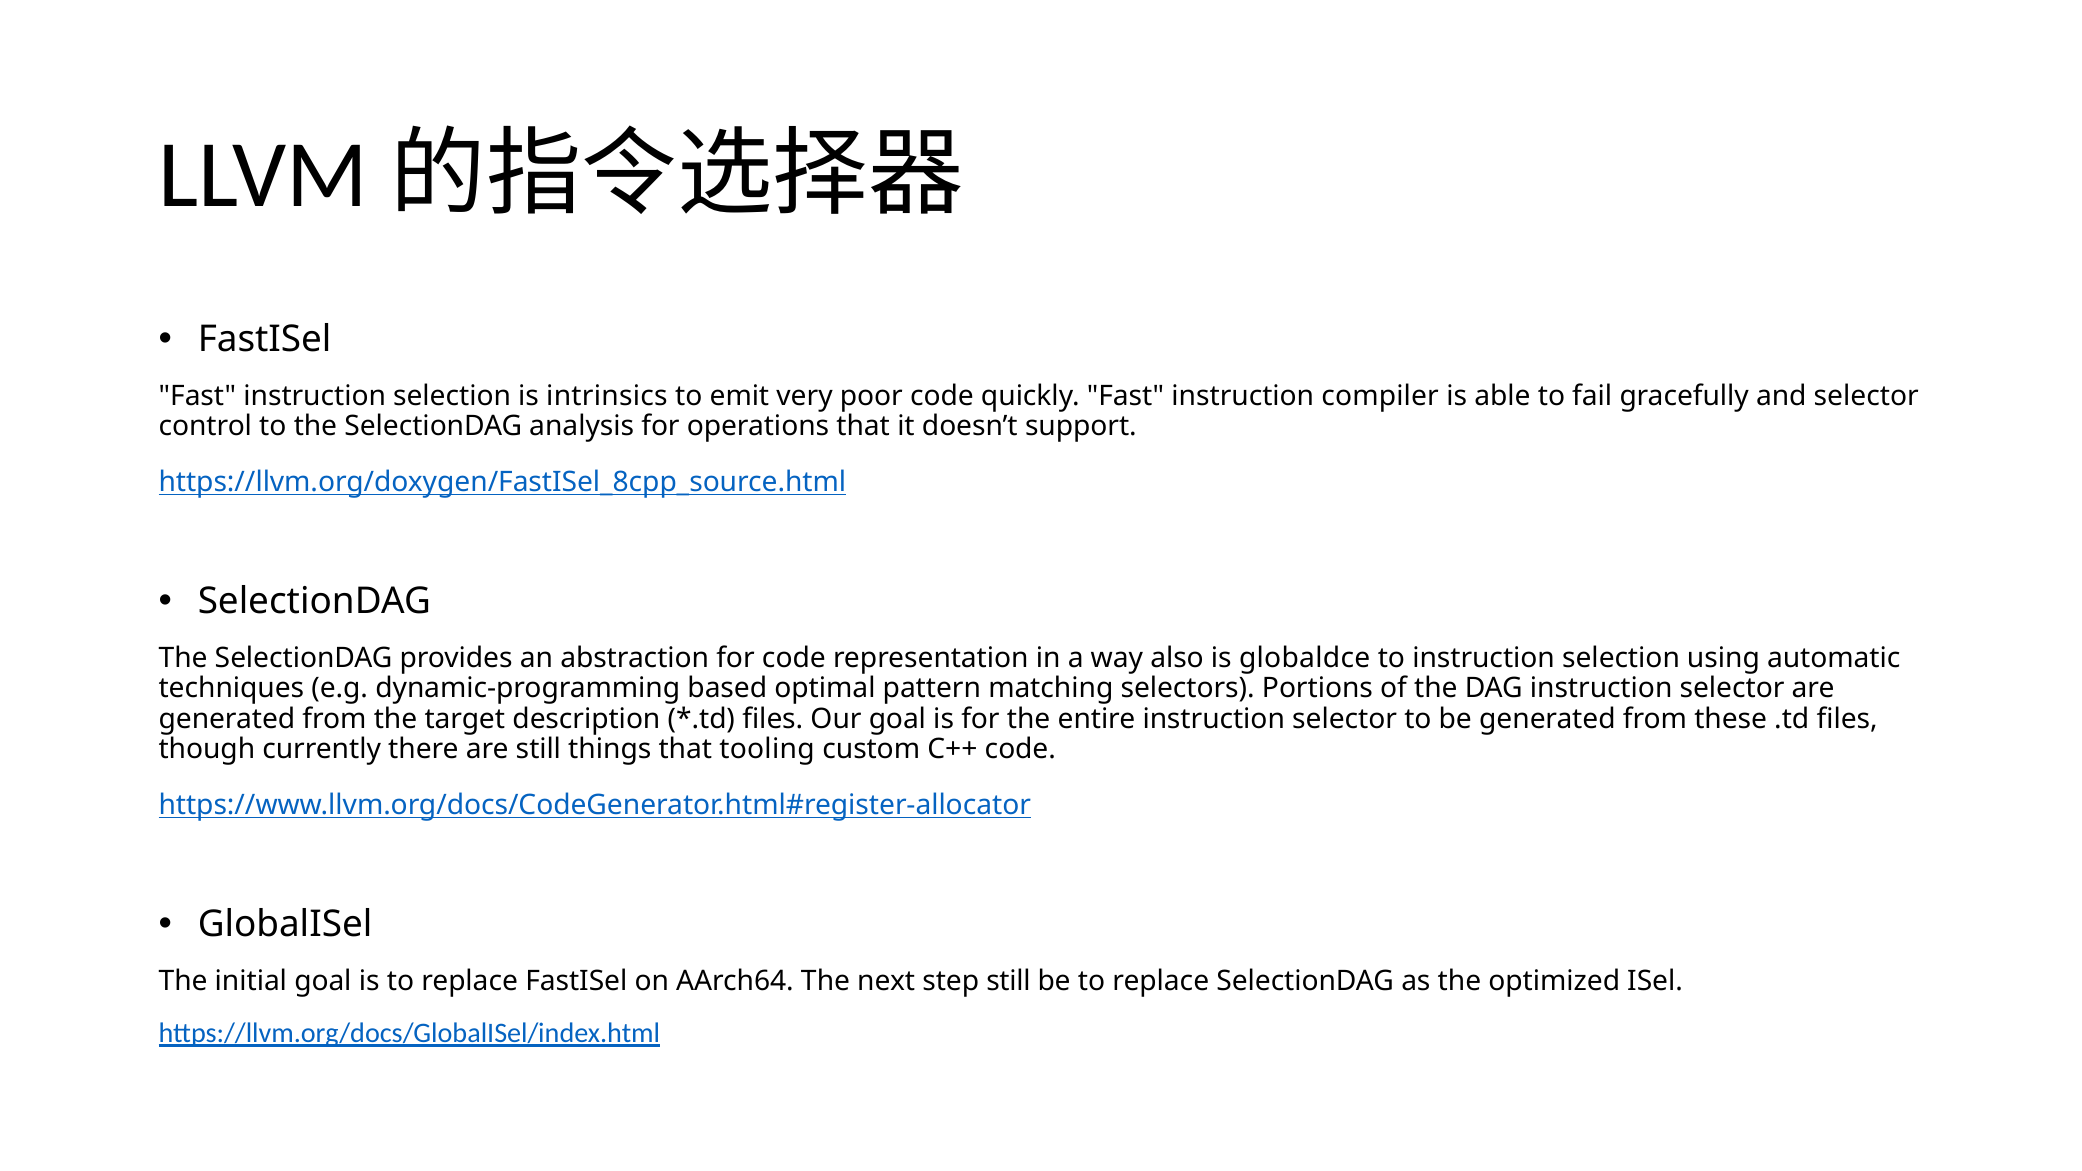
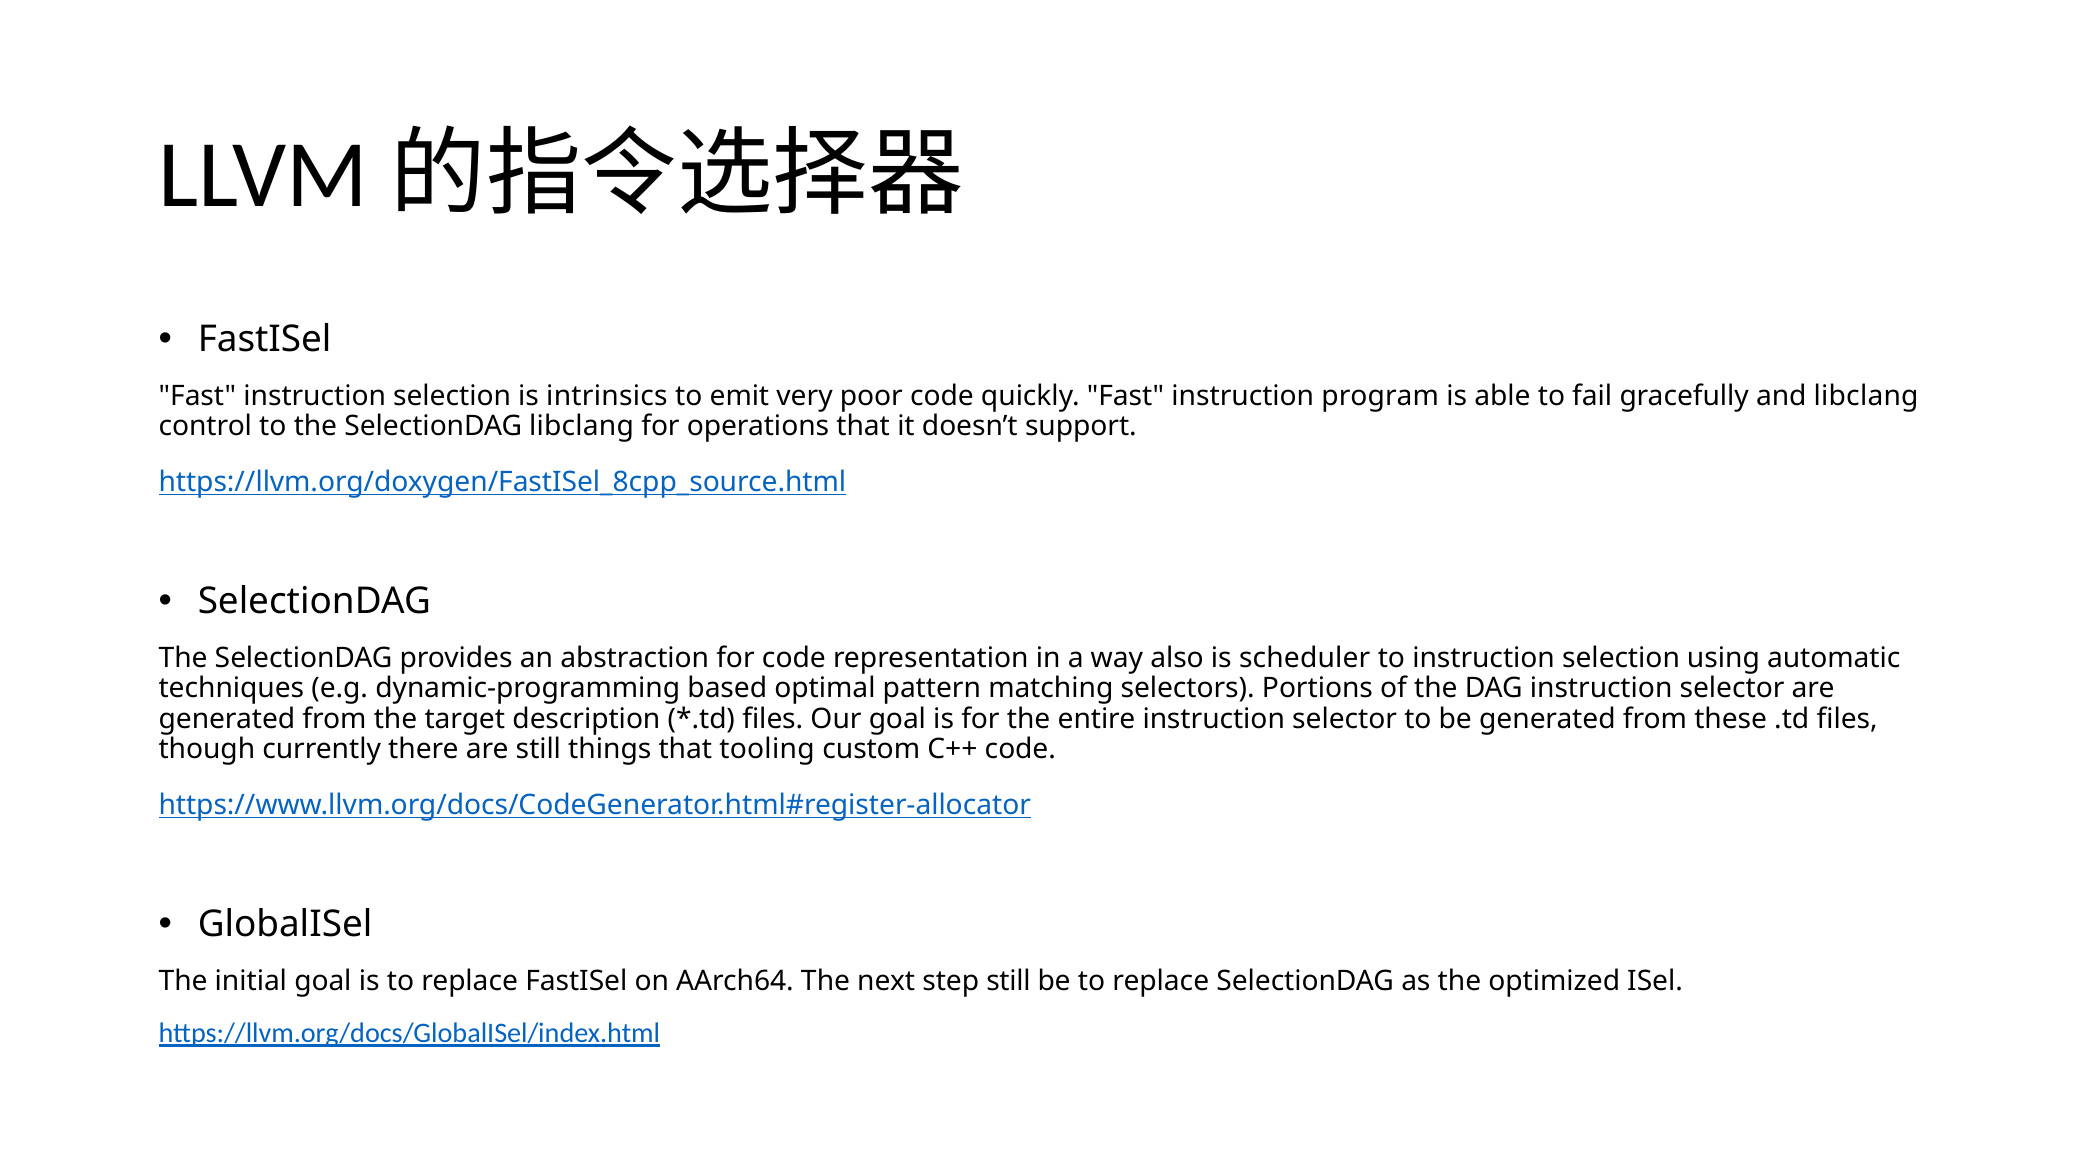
compiler: compiler -> program
and selector: selector -> libclang
SelectionDAG analysis: analysis -> libclang
globaldce: globaldce -> scheduler
